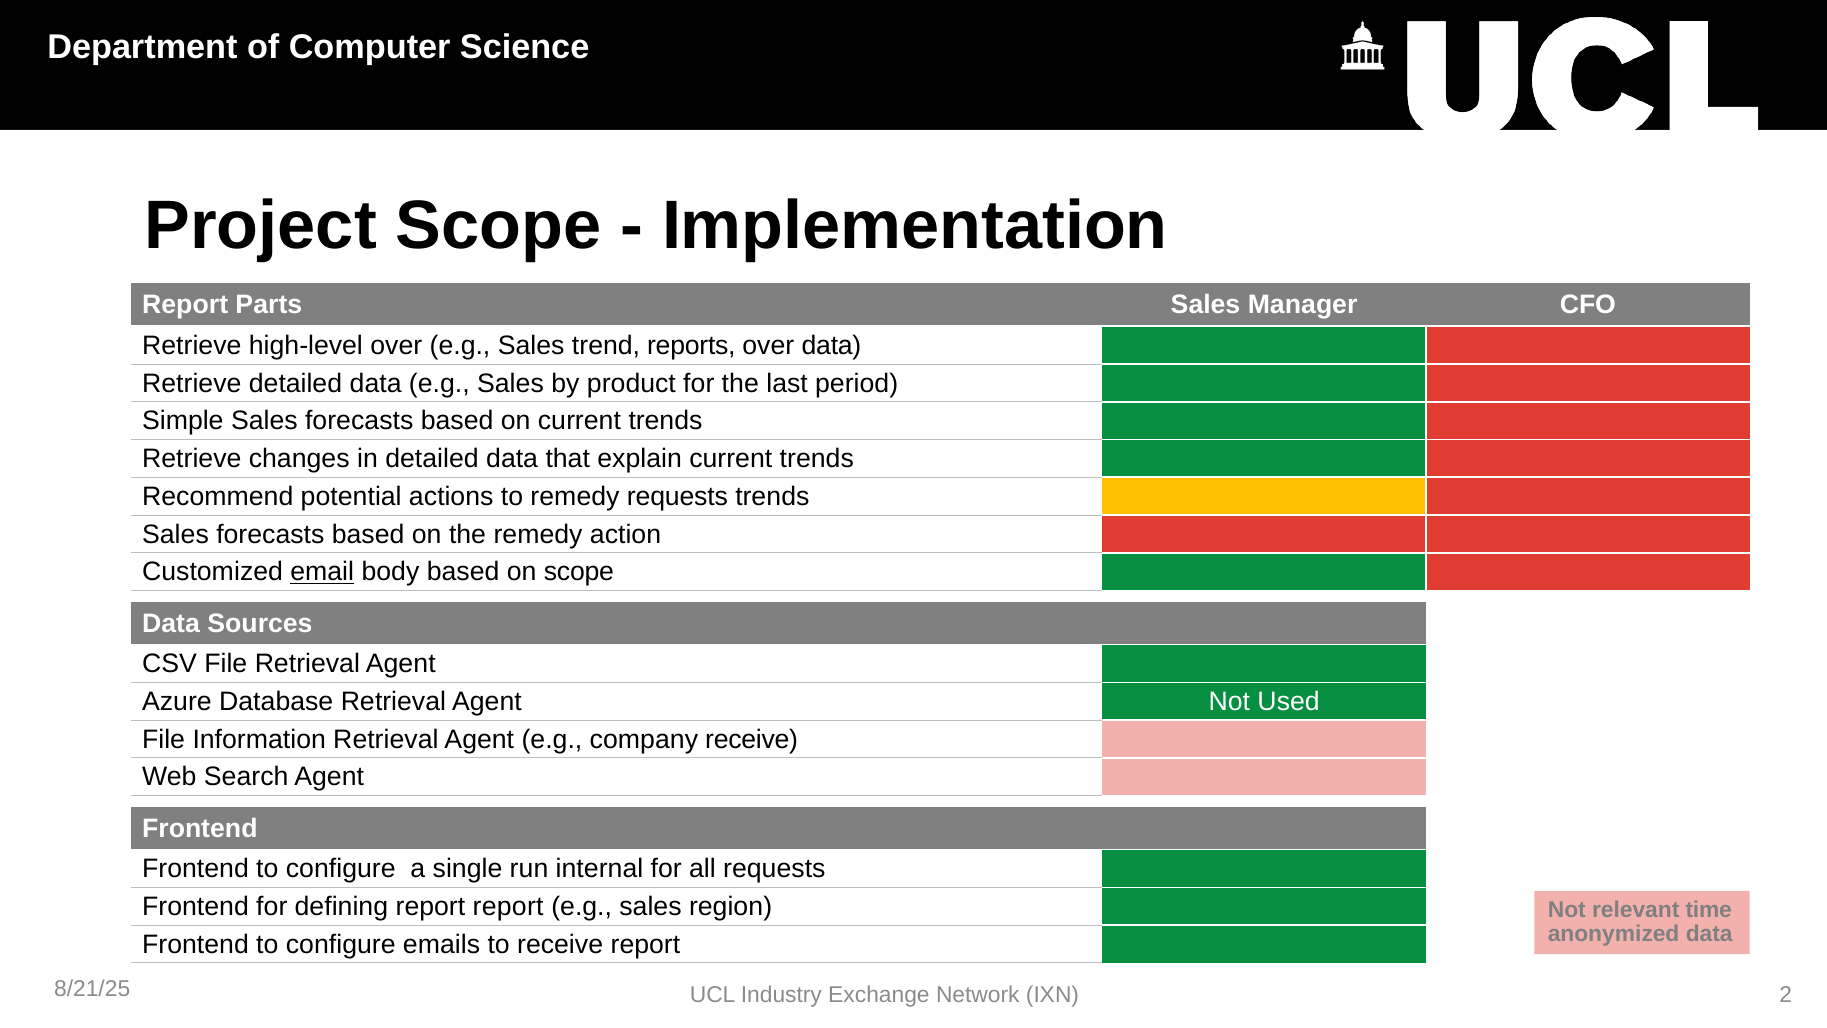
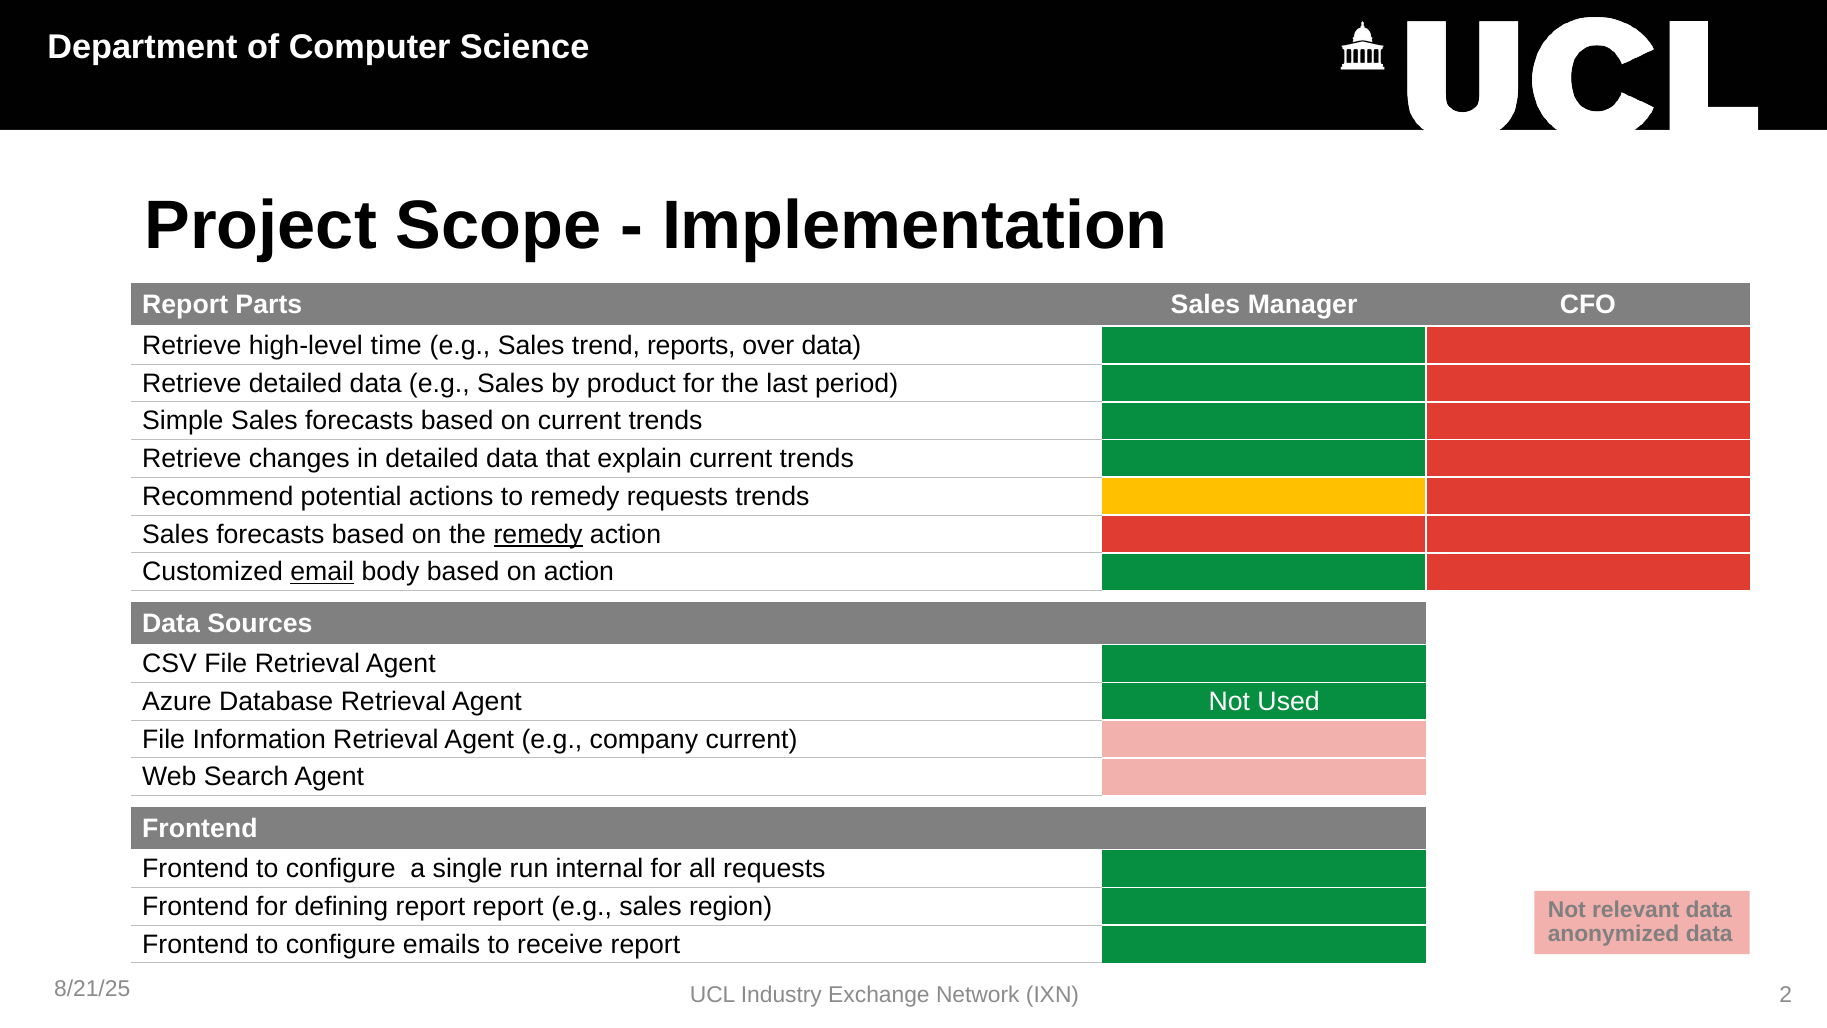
high-level over: over -> time
remedy at (538, 534) underline: none -> present
on scope: scope -> action
company receive: receive -> current
relevant time: time -> data
